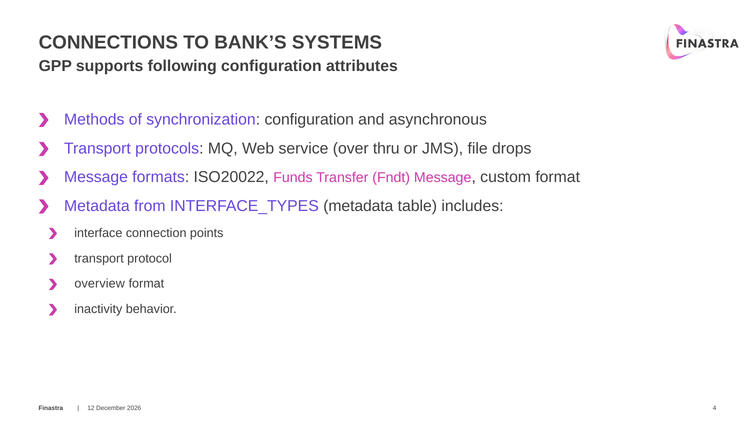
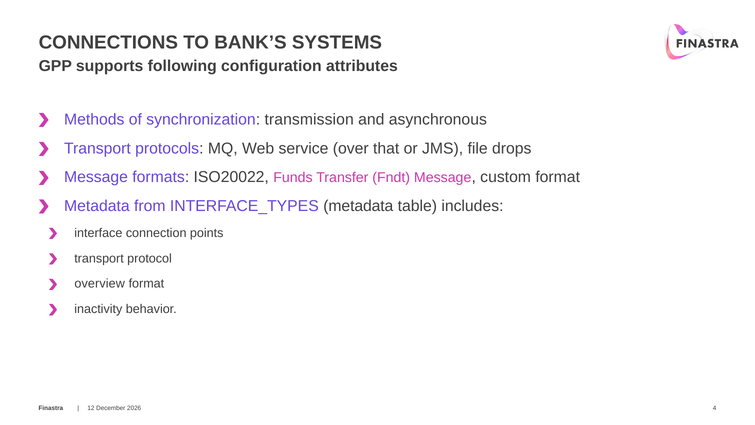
synchronization configuration: configuration -> transmission
thru: thru -> that
